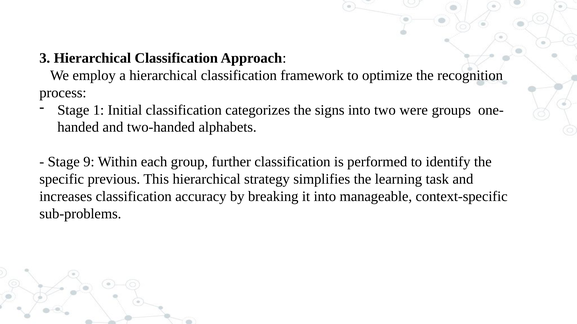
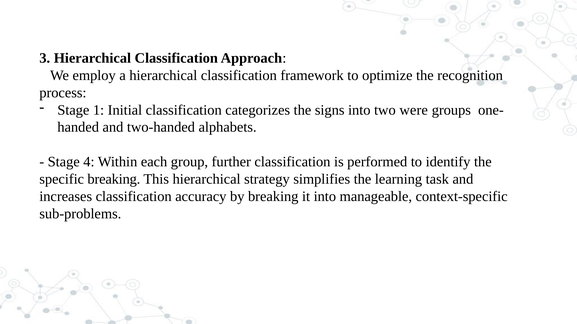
9: 9 -> 4
specific previous: previous -> breaking
